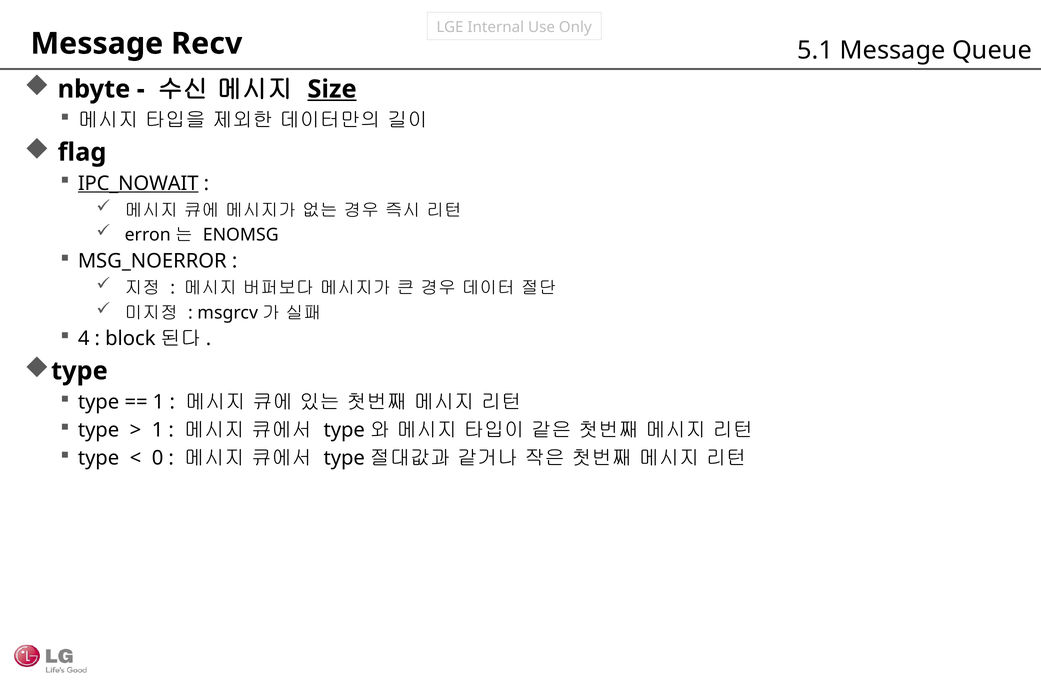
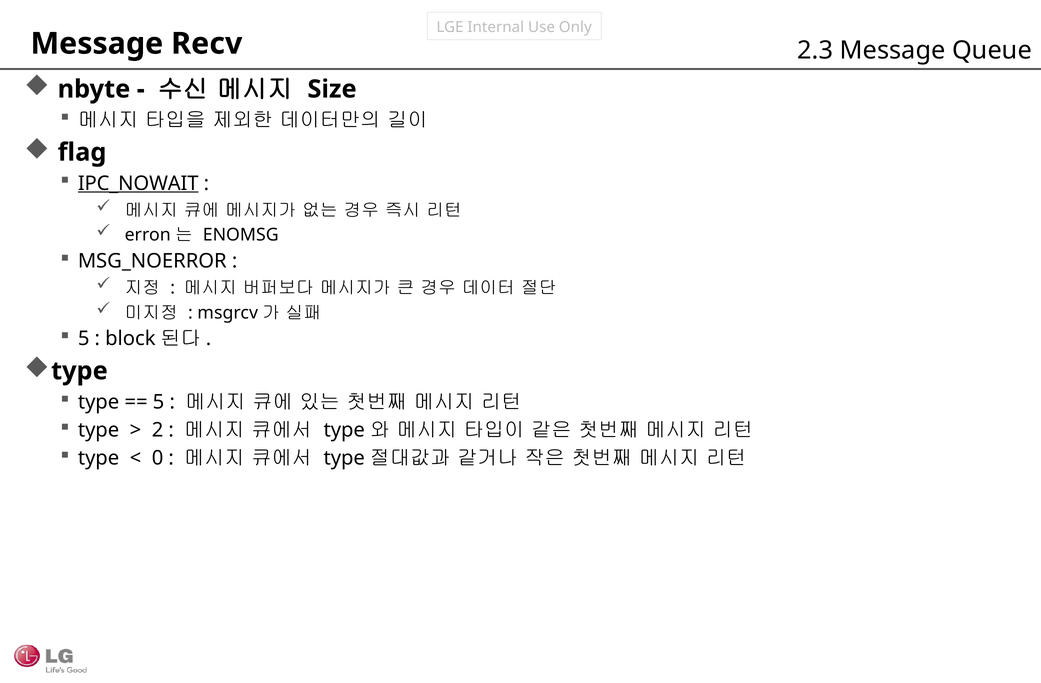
5.1: 5.1 -> 2.3
Size underline: present -> none
4 at (84, 339): 4 -> 5
1 at (159, 402): 1 -> 5
1 at (158, 430): 1 -> 2
